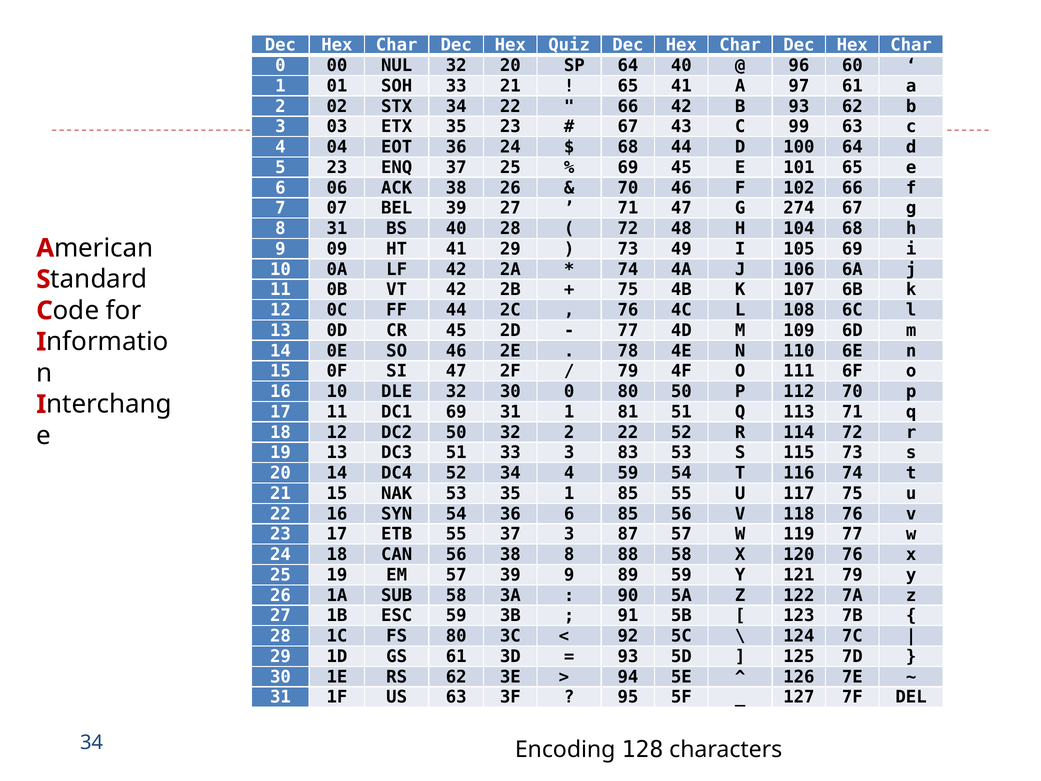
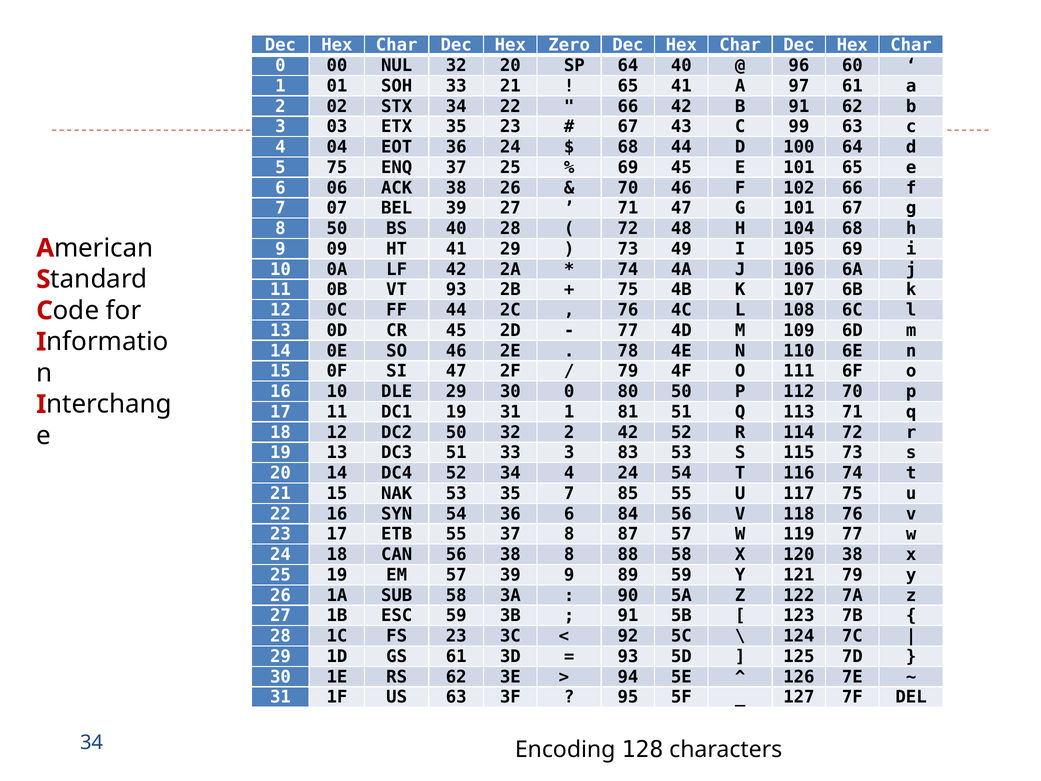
Quiz: Quiz -> Zero
B 93: 93 -> 91
5 23: 23 -> 75
G 274: 274 -> 101
8 31: 31 -> 50
VT 42: 42 -> 93
DLE 32: 32 -> 29
DC1 69: 69 -> 19
2 22: 22 -> 42
4 59: 59 -> 24
35 1: 1 -> 7
6 85: 85 -> 84
37 3: 3 -> 8
120 76: 76 -> 38
FS 80: 80 -> 23
